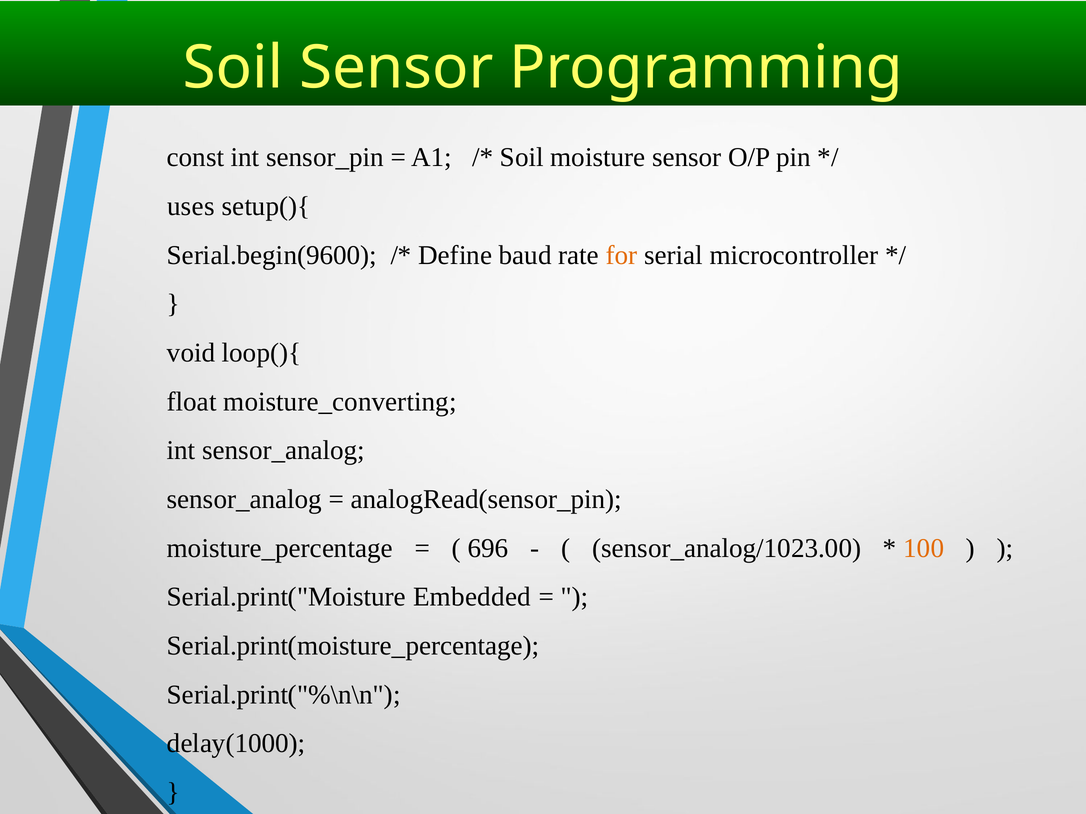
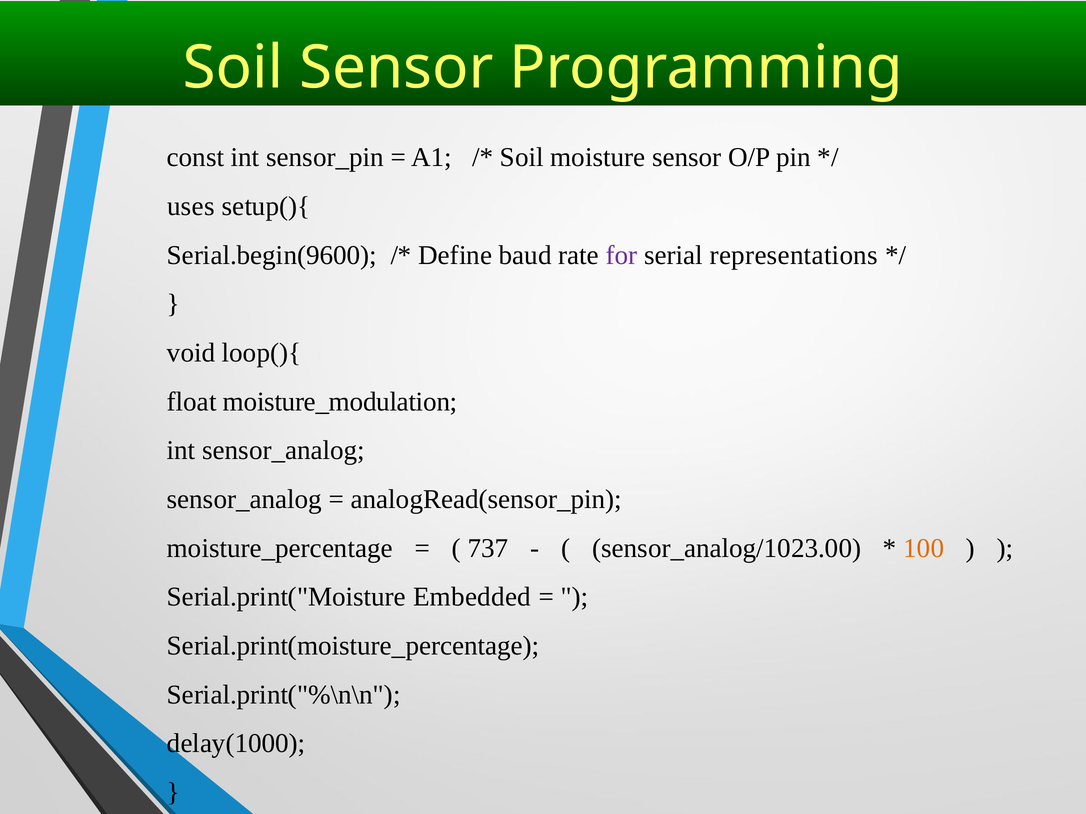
for colour: orange -> purple
microcontroller: microcontroller -> representations
moisture_converting: moisture_converting -> moisture_modulation
696: 696 -> 737
